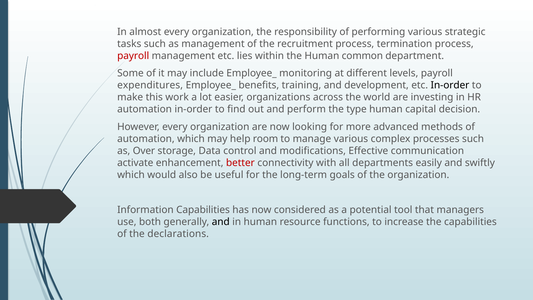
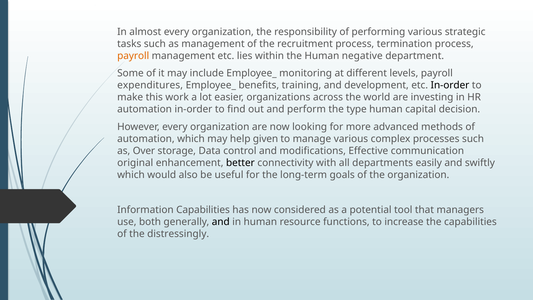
payroll at (133, 56) colour: red -> orange
common: common -> negative
room: room -> given
activate: activate -> original
better colour: red -> black
declarations: declarations -> distressingly
